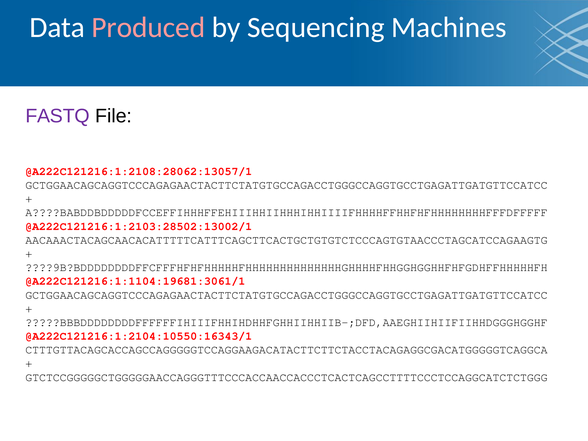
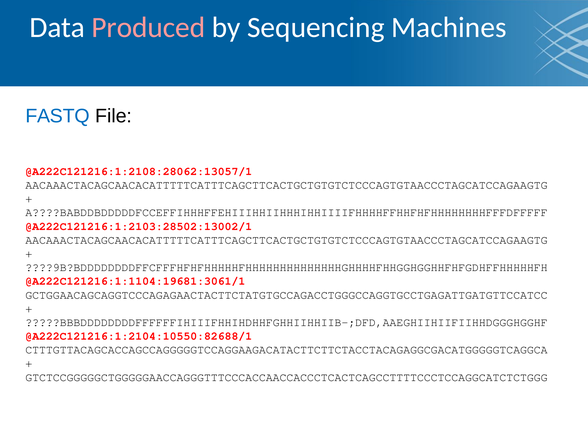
FASTQ colour: purple -> blue
GCTGGAACAGCAGGTCCCAGAGAACTACTTCTATGTGCCAGACCTGGGCCAGGTGCCTGAGATTGATGTTCCATCC at (286, 185): GCTGGAACAGCAGGTCCCAGAGAACTACTTCTATGTGCCAGACCTGGGCCAGGTGCCTGAGATTGATGTTCCATCC -> AACAAACTACAGCAACACATTTTTCATTTCAGCTTCACTGCTGTGTCTCCCAGTGTAACCCTAGCATCCAGAAGTG
@A222C121216:1:2104:10550:16343/1: @A222C121216:1:2104:10550:16343/1 -> @A222C121216:1:2104:10550:82688/1
